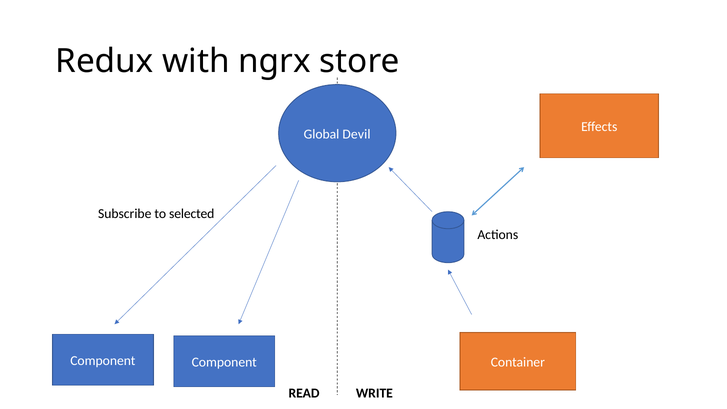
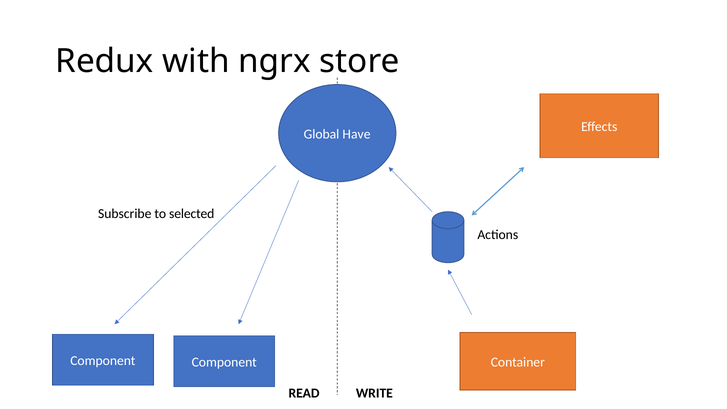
Devil: Devil -> Have
